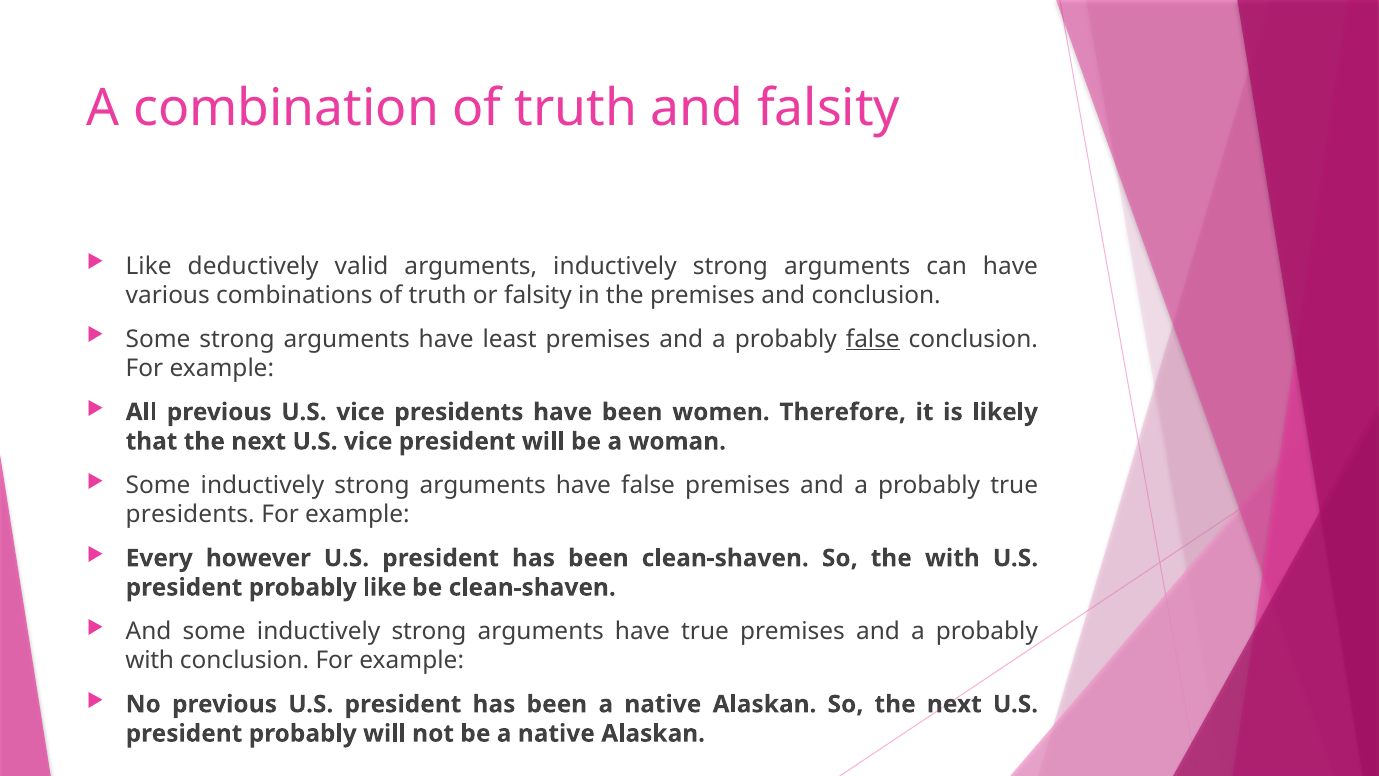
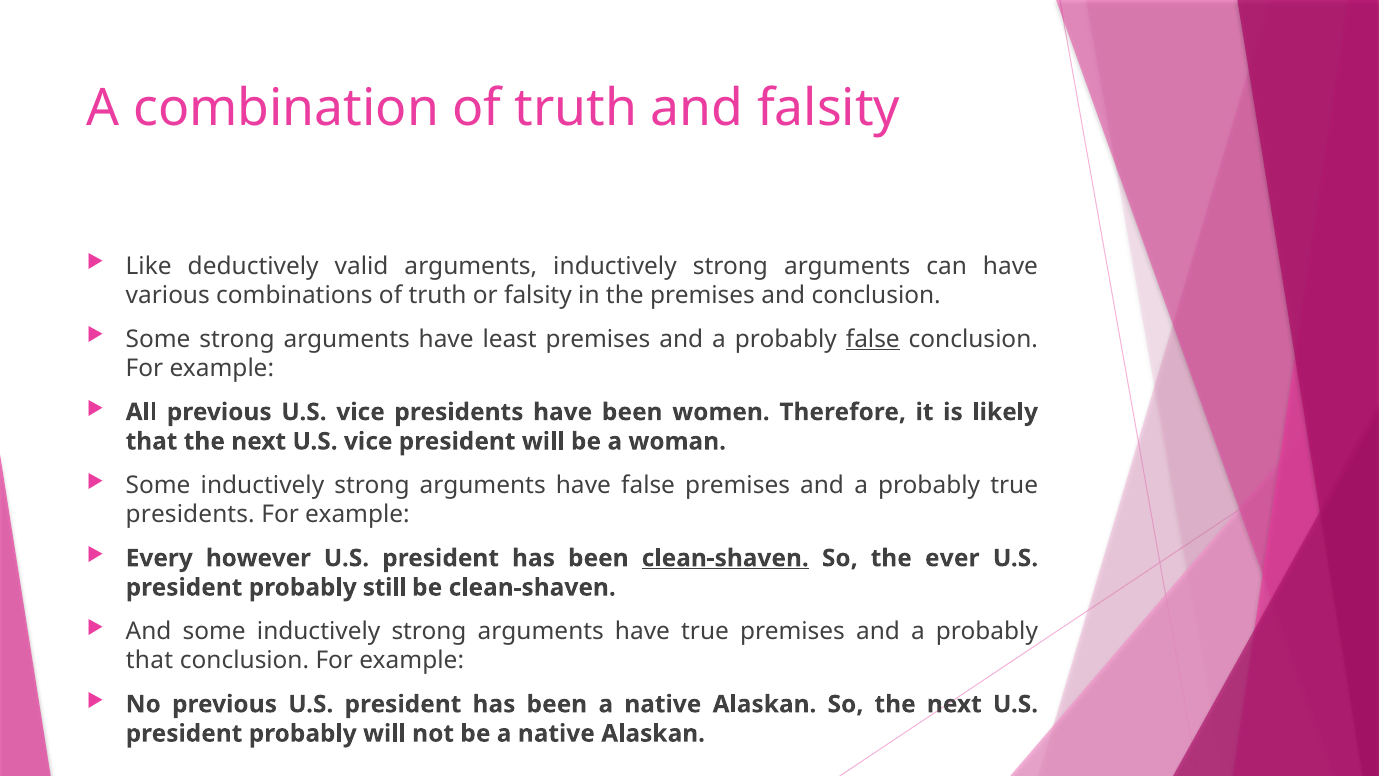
clean-shaven at (725, 558) underline: none -> present
the with: with -> ever
probably like: like -> still
with at (150, 660): with -> that
